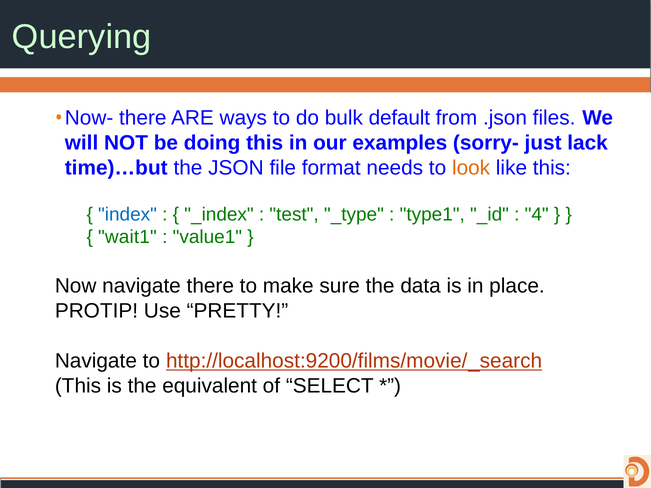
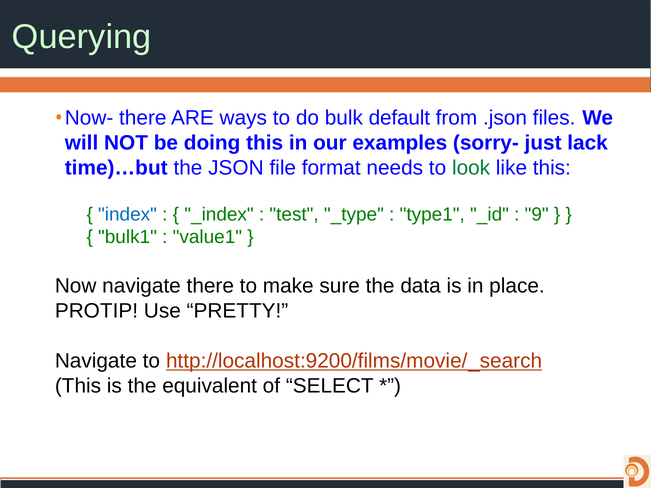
look colour: orange -> green
4: 4 -> 9
wait1: wait1 -> bulk1
